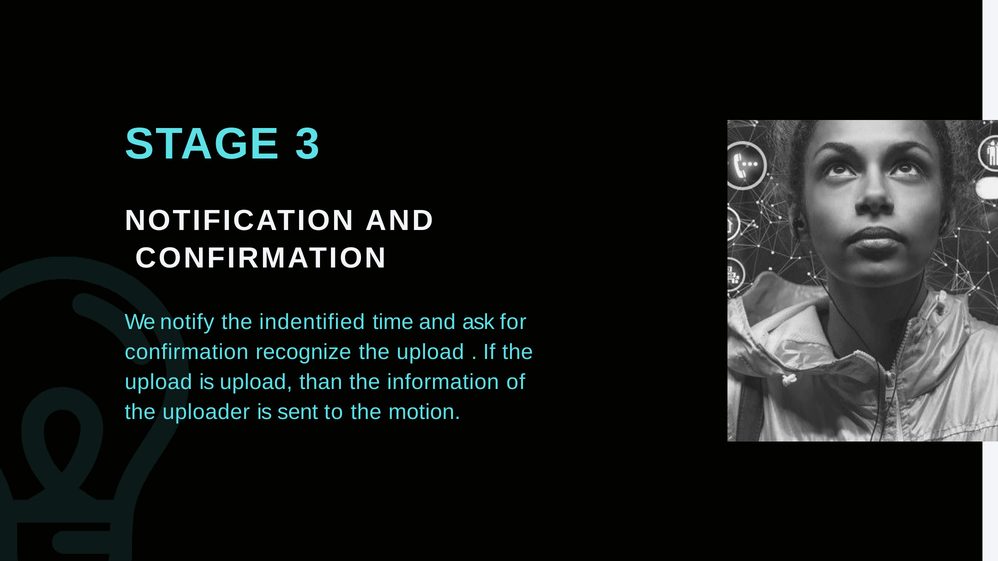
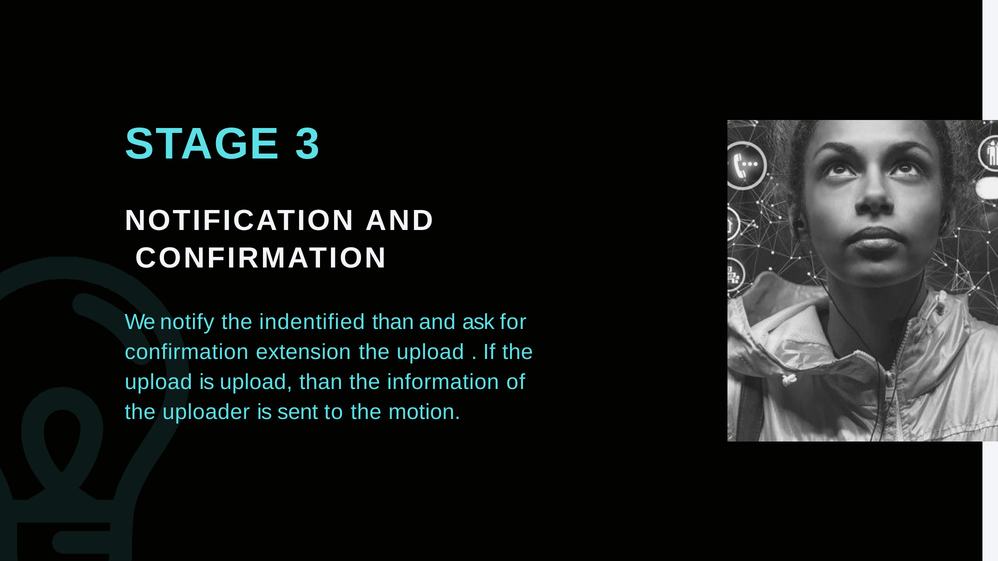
indentified time: time -> than
recognize: recognize -> extension
